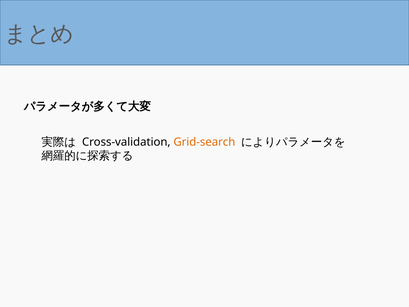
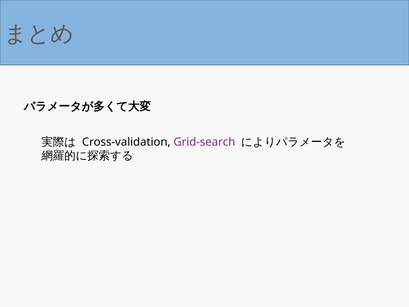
Grid-search colour: orange -> purple
